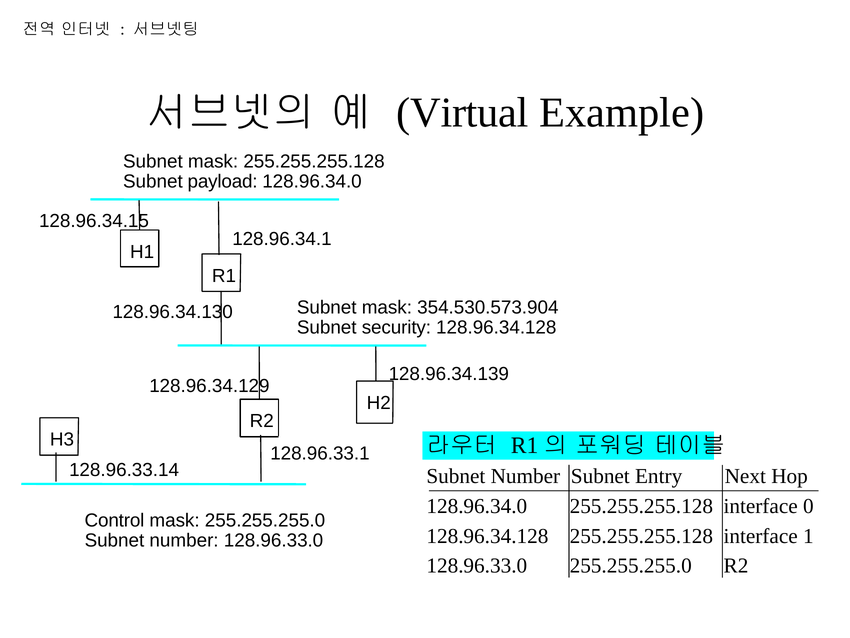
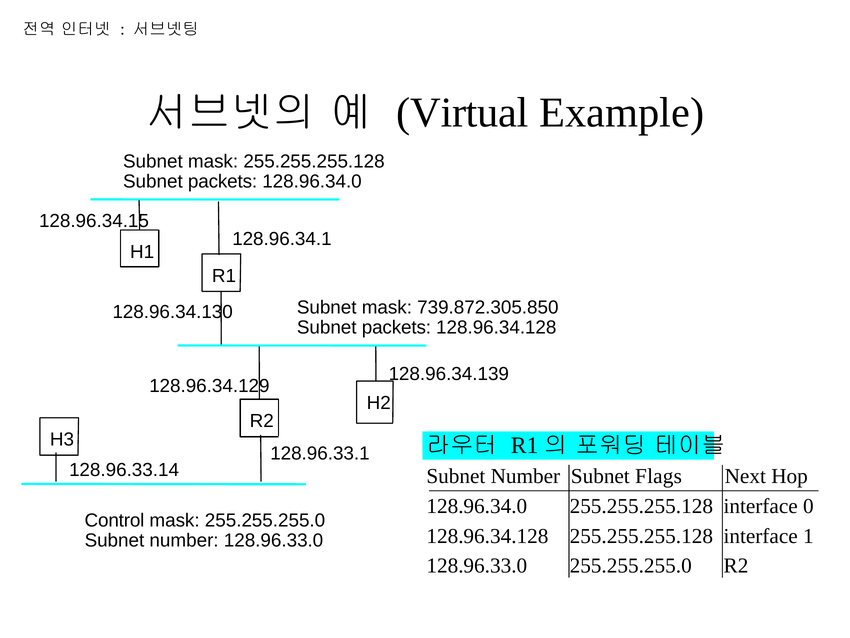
payload at (223, 181): payload -> packets
354.530.573.904: 354.530.573.904 -> 739.872.305.850
security at (396, 327): security -> packets
Entry: Entry -> Flags
